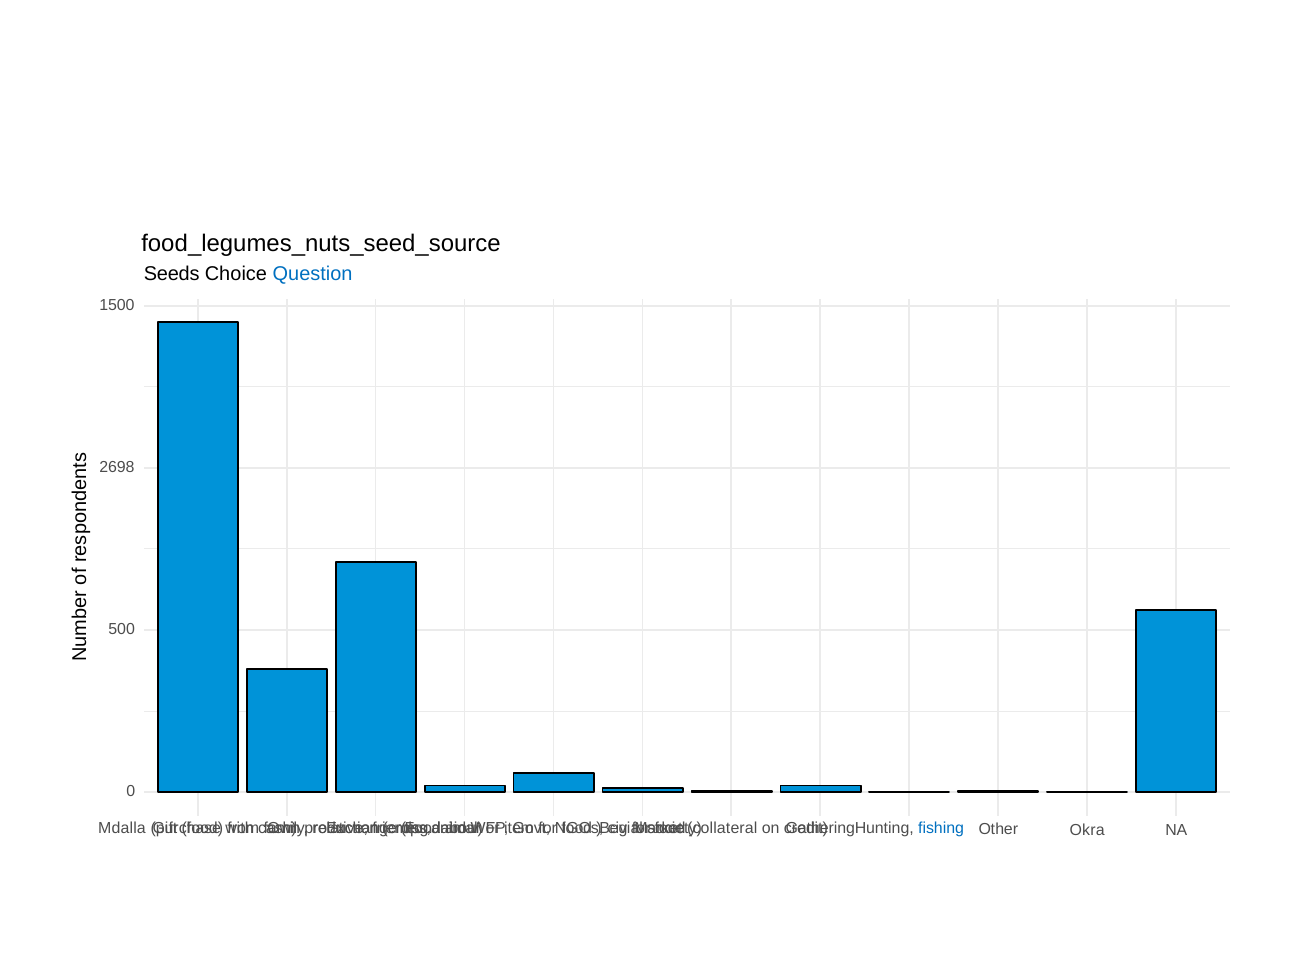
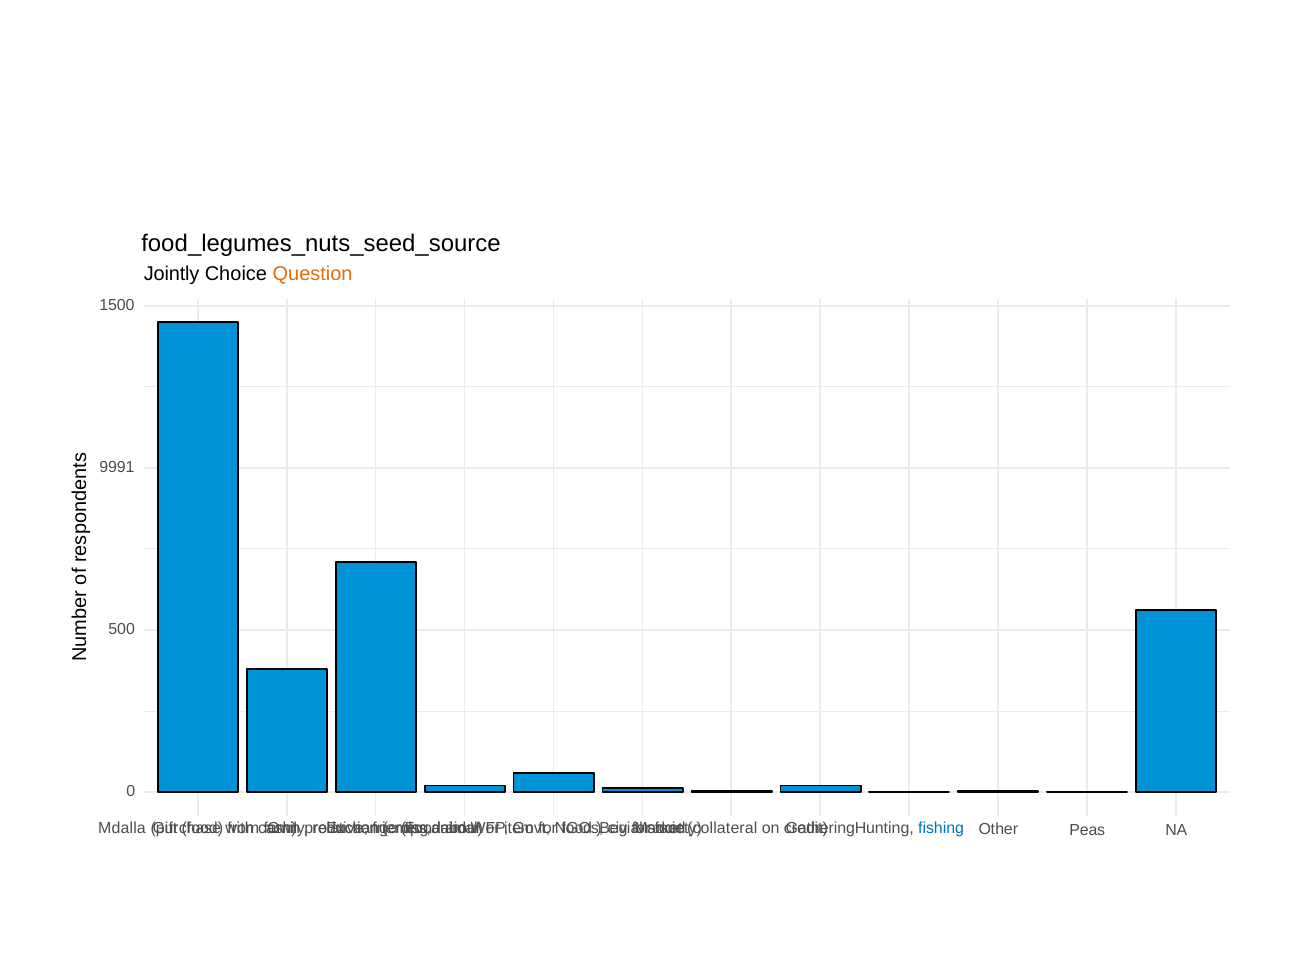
Seeds: Seeds -> Jointly
Question colour: blue -> orange
2698: 2698 -> 9991
Okra: Okra -> Peas
